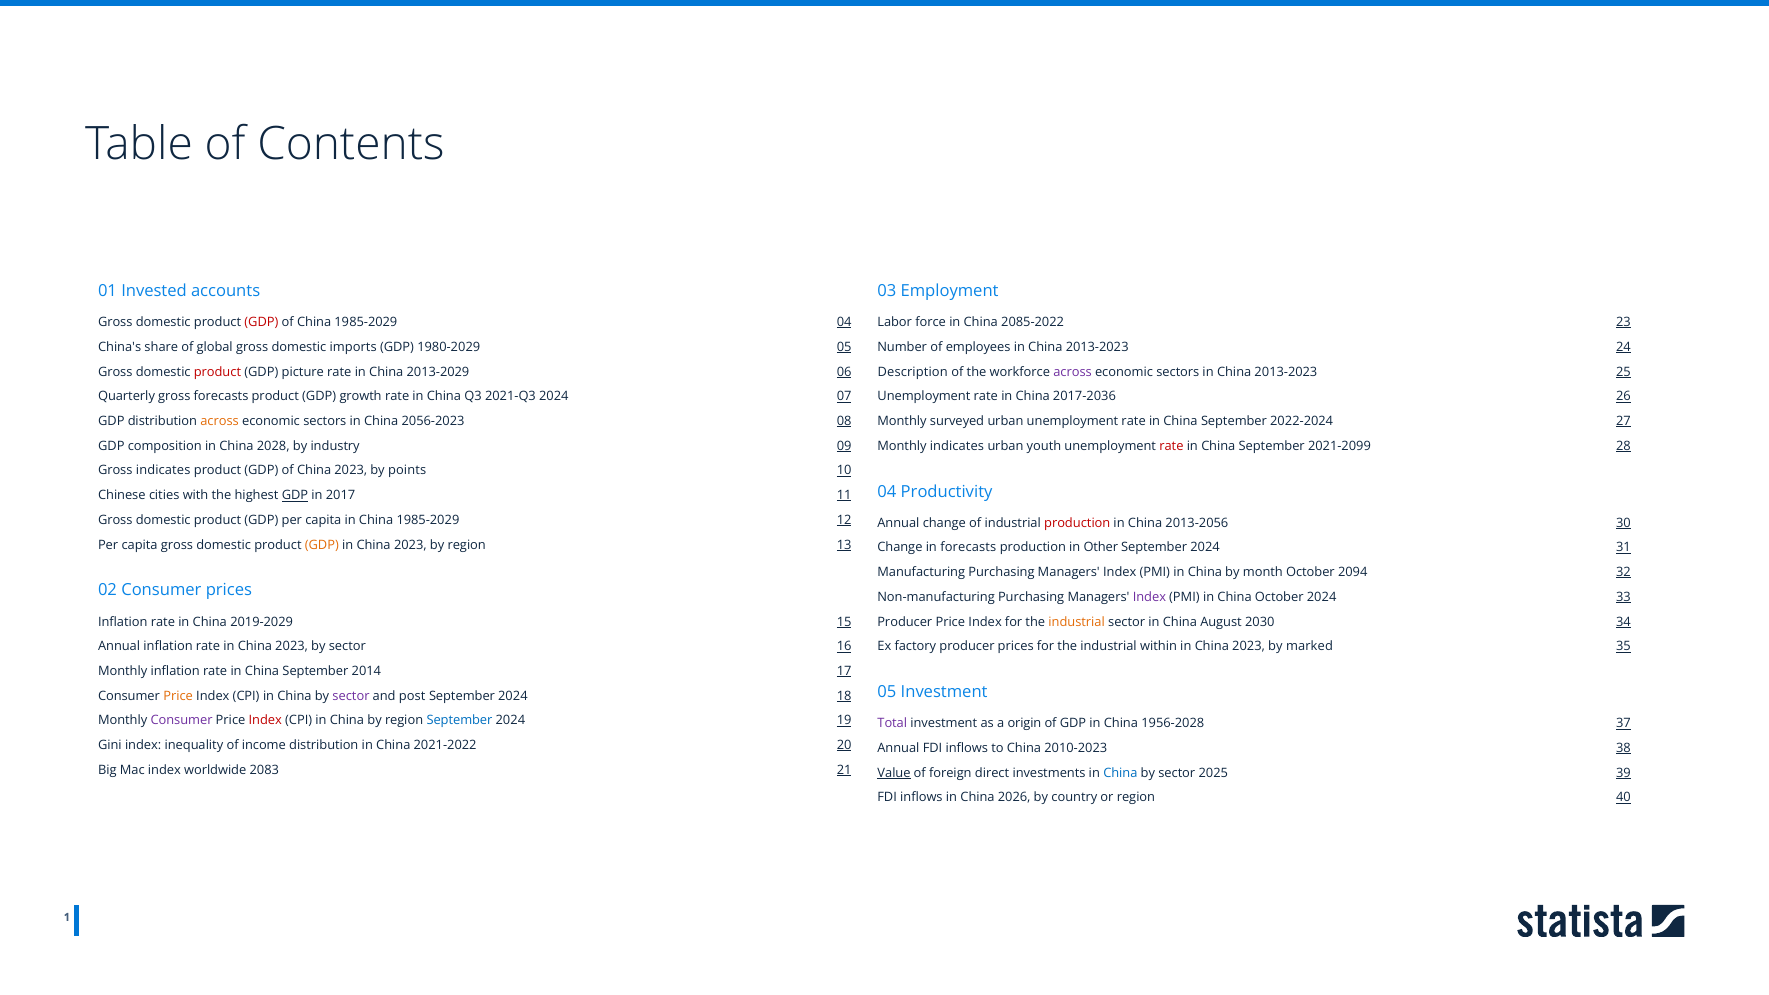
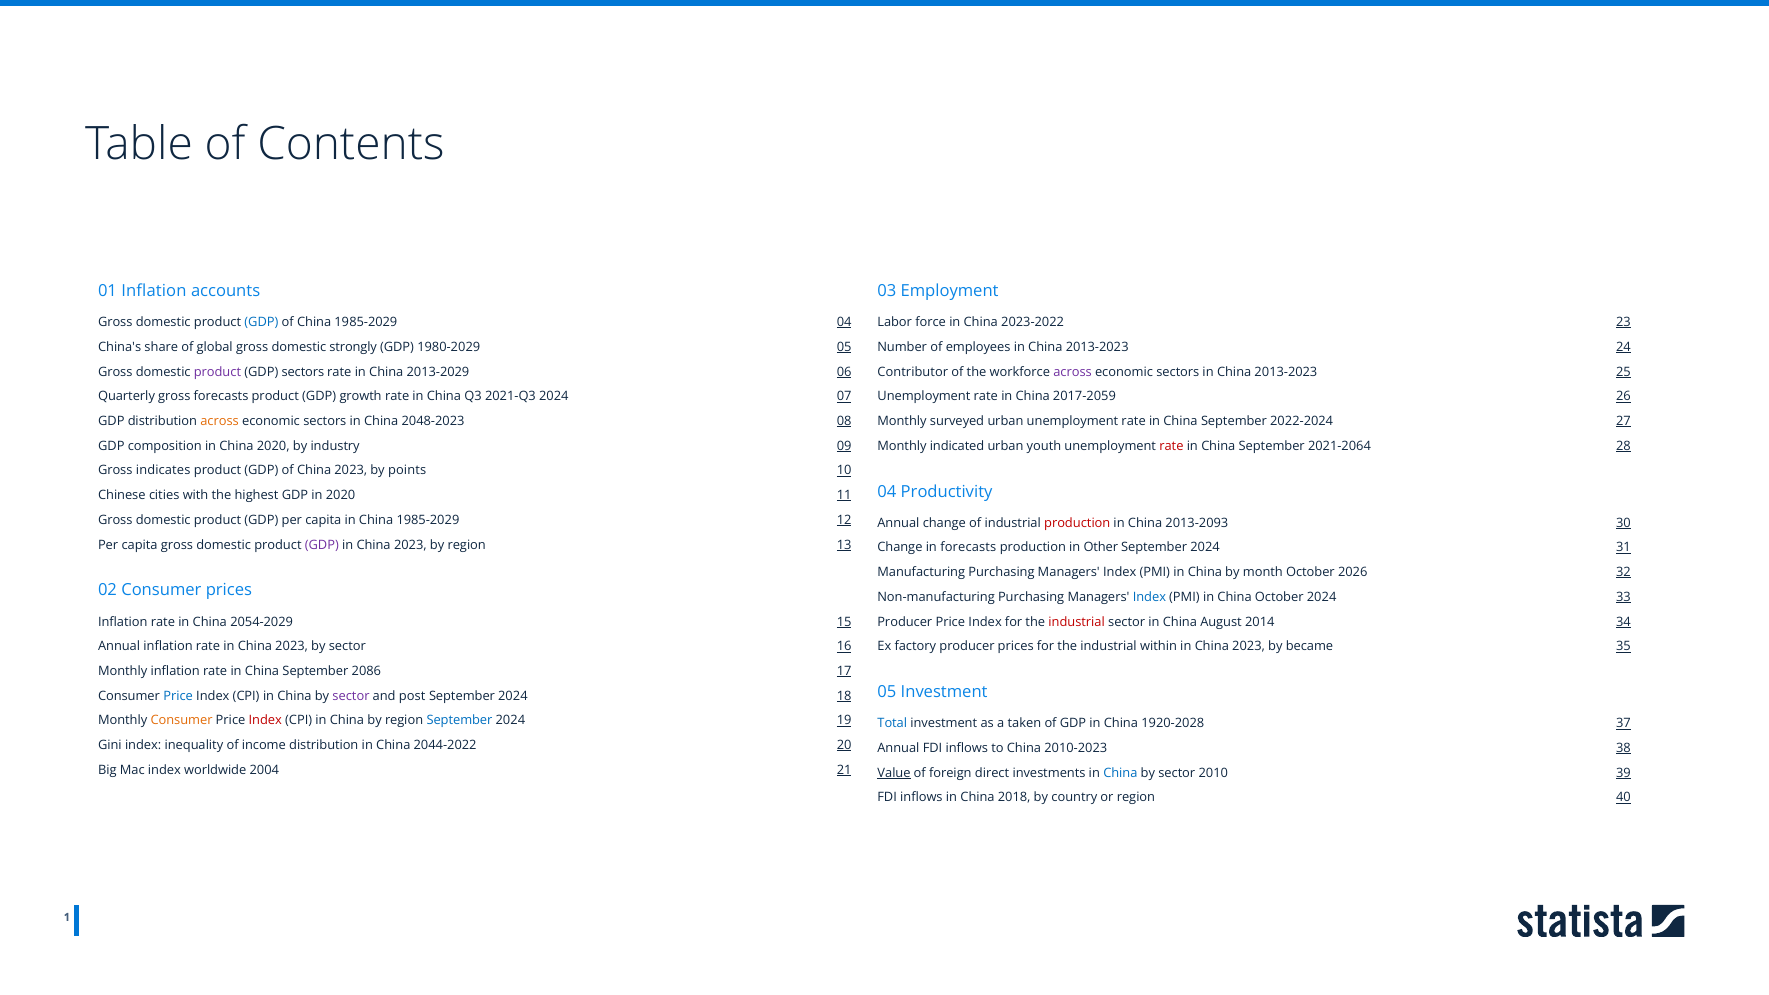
01 Invested: Invested -> Inflation
GDP at (261, 322) colour: red -> blue
2085-2022: 2085-2022 -> 2023-2022
imports: imports -> strongly
product at (217, 372) colour: red -> purple
GDP picture: picture -> sectors
Description: Description -> Contributor
2017-2036: 2017-2036 -> 2017-2059
2056-2023: 2056-2023 -> 2048-2023
China 2028: 2028 -> 2020
Monthly indicates: indicates -> indicated
2021-2099: 2021-2099 -> 2021-2064
GDP at (295, 495) underline: present -> none
in 2017: 2017 -> 2020
2013-2056: 2013-2056 -> 2013-2093
GDP at (322, 545) colour: orange -> purple
2094: 2094 -> 2026
Index at (1149, 597) colour: purple -> blue
2019-2029: 2019-2029 -> 2054-2029
industrial at (1077, 622) colour: orange -> red
2030: 2030 -> 2014
marked: marked -> became
2014: 2014 -> 2086
Price at (178, 696) colour: orange -> blue
Consumer at (182, 721) colour: purple -> orange
Total colour: purple -> blue
origin: origin -> taken
1956-2028: 1956-2028 -> 1920-2028
2021-2022: 2021-2022 -> 2044-2022
2083: 2083 -> 2004
2025: 2025 -> 2010
2026: 2026 -> 2018
